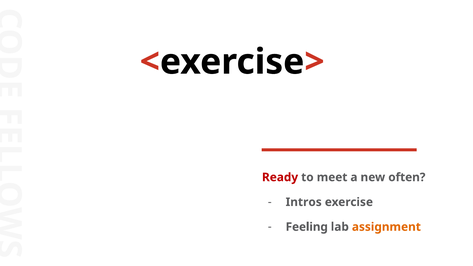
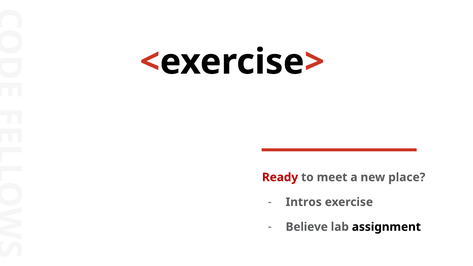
often: often -> place
Feeling: Feeling -> Believe
assignment colour: orange -> black
